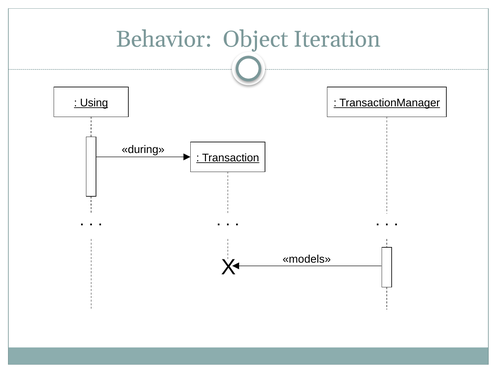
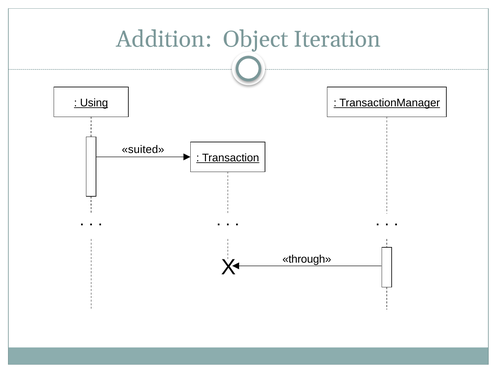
Behavior: Behavior -> Addition
during: during -> suited
models: models -> through
